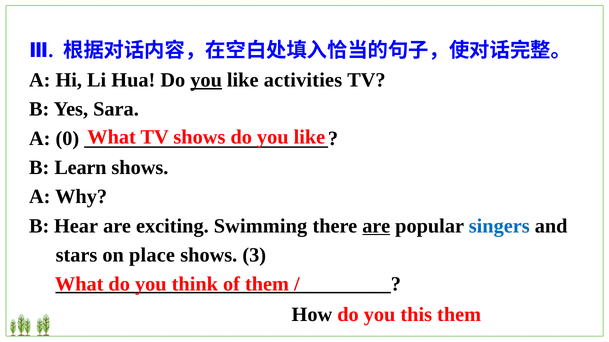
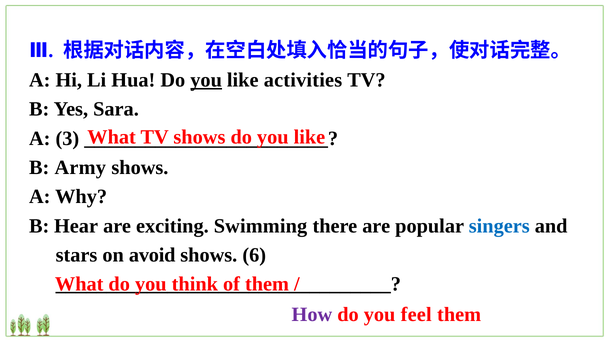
0: 0 -> 3
Learn: Learn -> Army
are at (376, 226) underline: present -> none
place: place -> avoid
3: 3 -> 6
How colour: black -> purple
this: this -> feel
